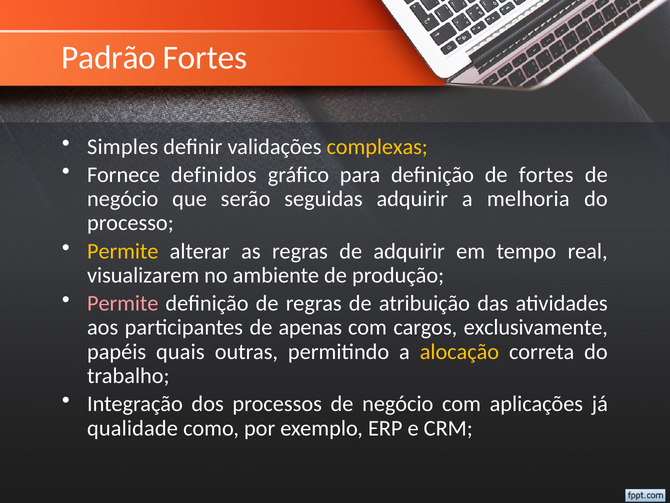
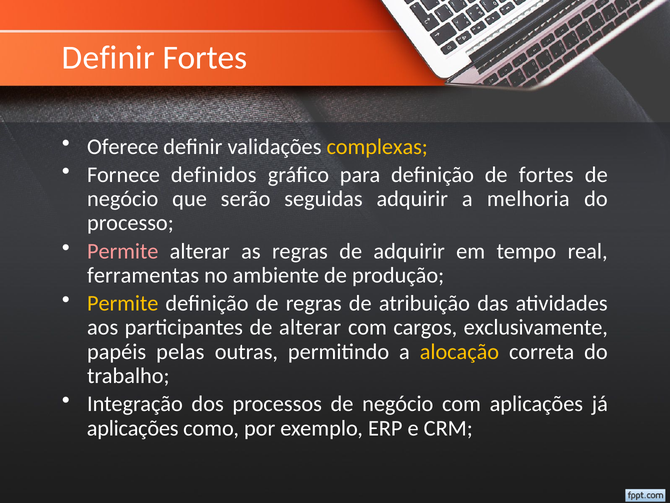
Padrão at (109, 58): Padrão -> Definir
Simples: Simples -> Oferece
Permite at (123, 251) colour: yellow -> pink
visualizarem: visualizarem -> ferramentas
Permite at (123, 303) colour: pink -> yellow
de apenas: apenas -> alterar
quais: quais -> pelas
qualidade at (133, 428): qualidade -> aplicações
